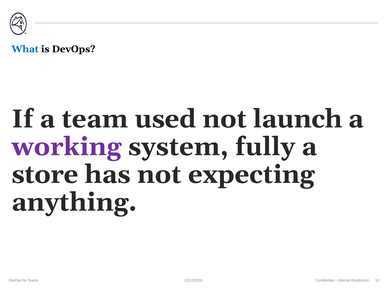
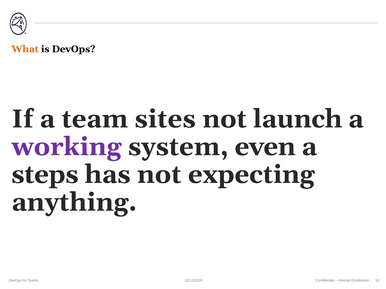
What colour: blue -> orange
used: used -> sites
fully: fully -> even
store: store -> steps
